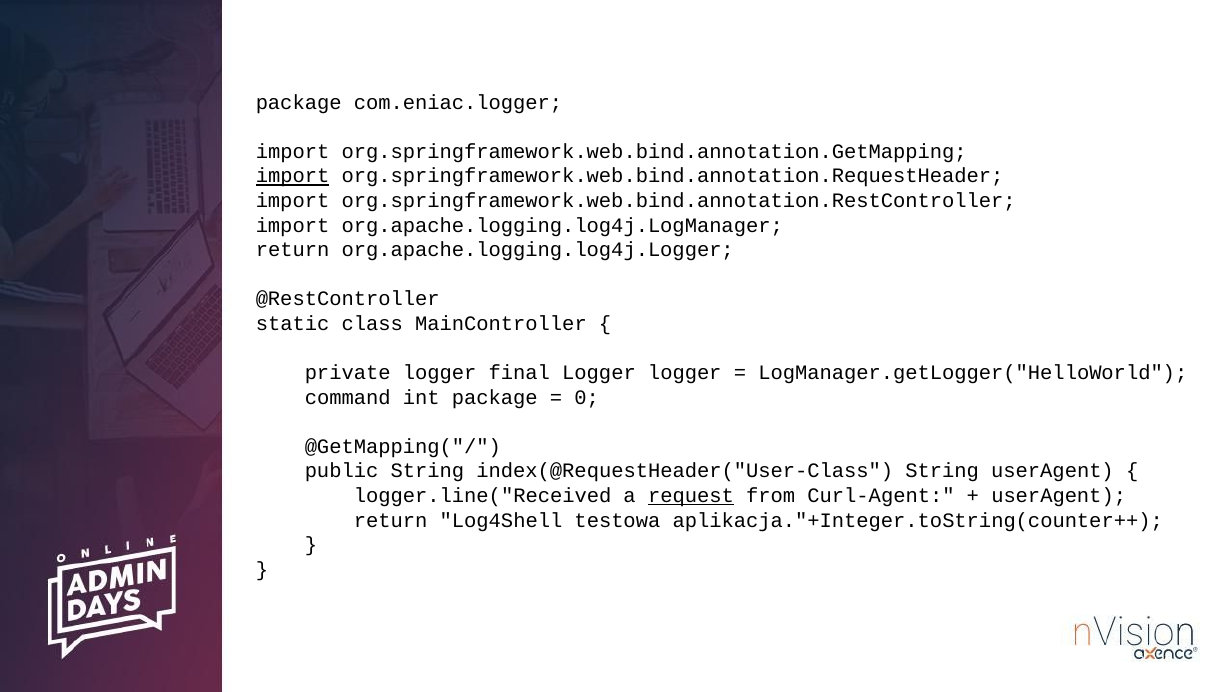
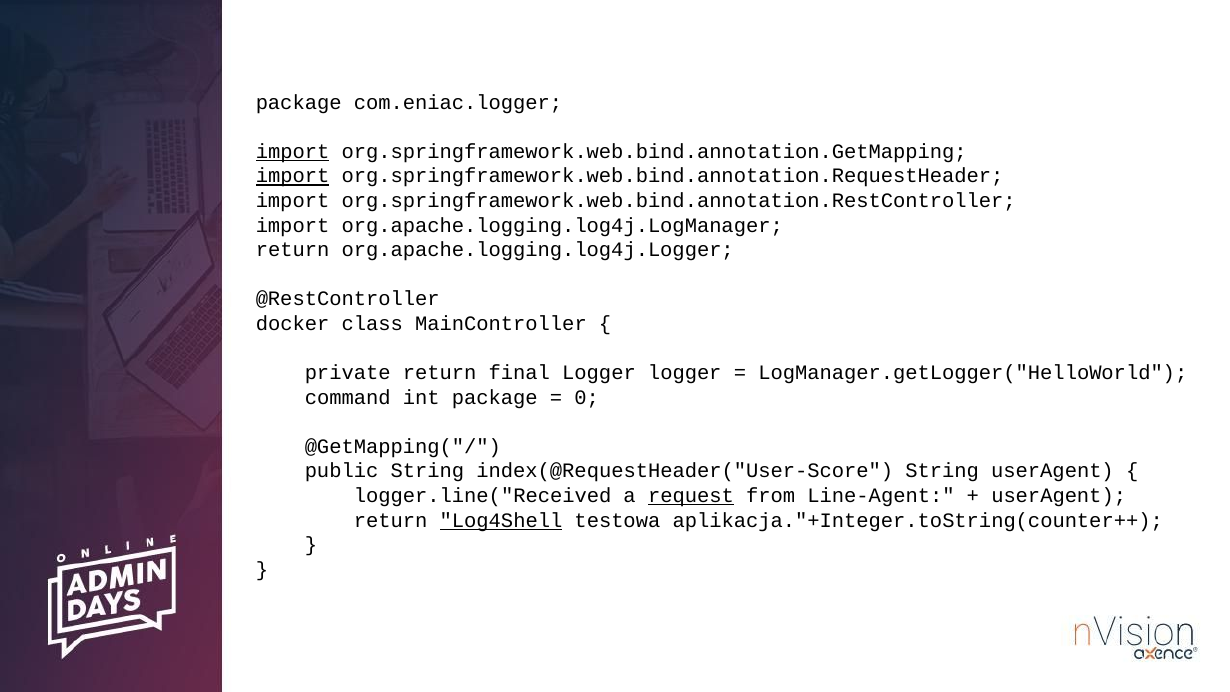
import at (293, 151) underline: none -> present
static: static -> docker
private logger: logger -> return
index(@RequestHeader("User-Class: index(@RequestHeader("User-Class -> index(@RequestHeader("User-Score
Curl-Agent: Curl-Agent -> Line-Agent
Log4Shell underline: none -> present
